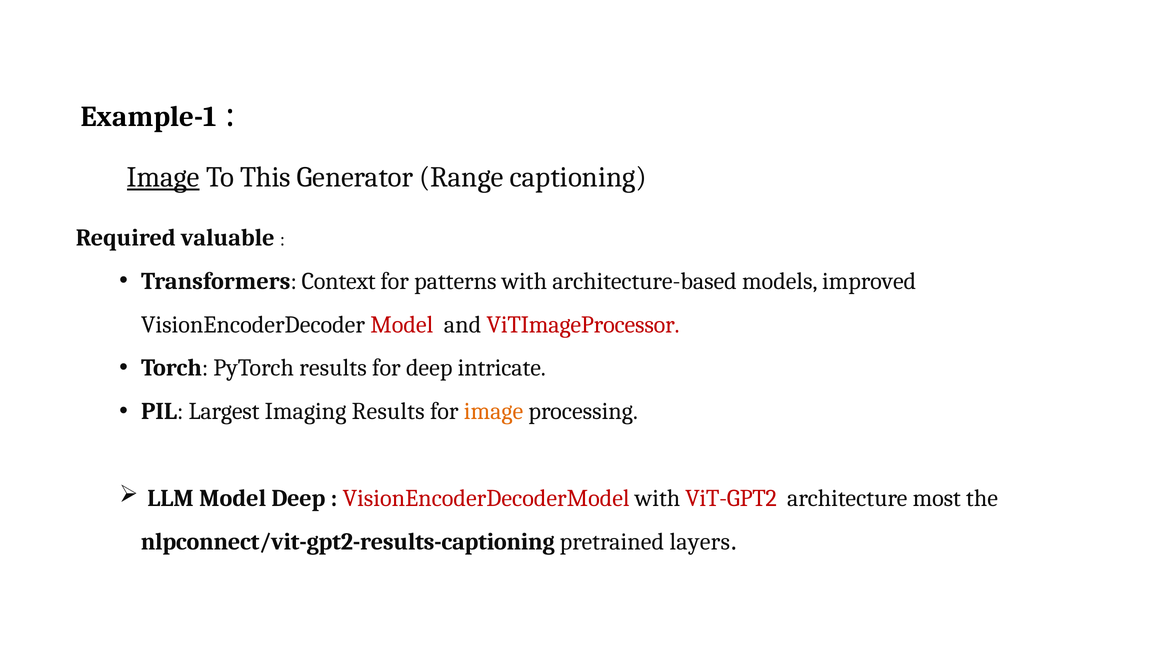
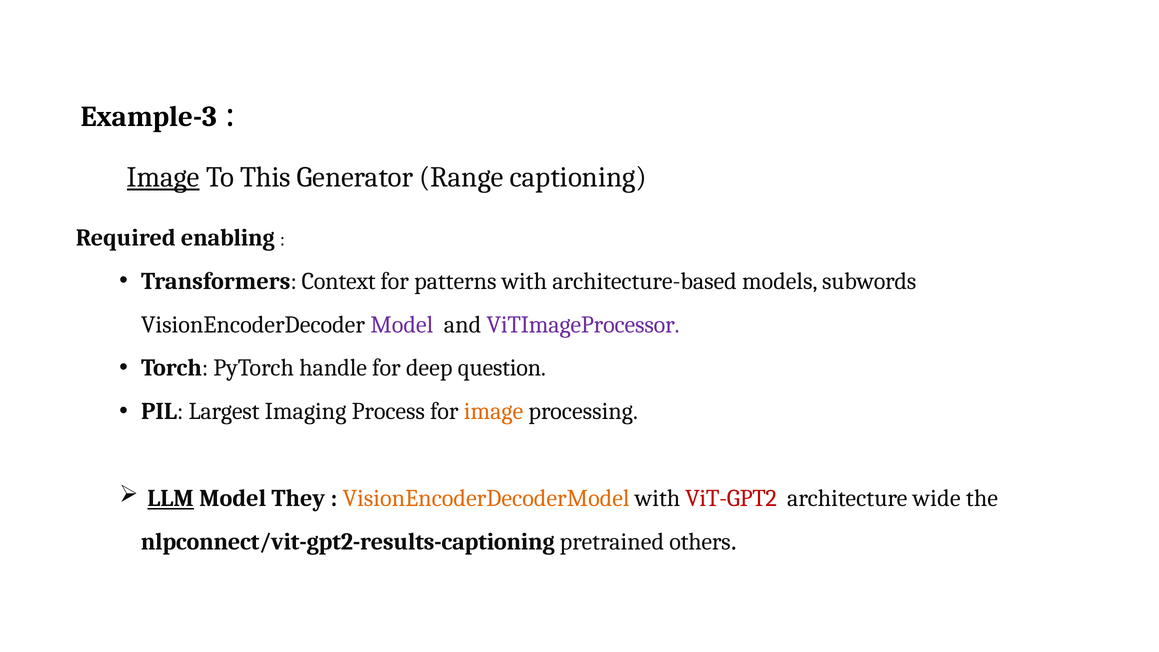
Example-1: Example-1 -> Example-3
valuable: valuable -> enabling
improved: improved -> subwords
Model at (402, 324) colour: red -> purple
ViTImageProcessor colour: red -> purple
PyTorch results: results -> handle
intricate: intricate -> question
Imaging Results: Results -> Process
LLM underline: none -> present
Model Deep: Deep -> They
VisionEncoderDecoderModel colour: red -> orange
most: most -> wide
layers: layers -> others
